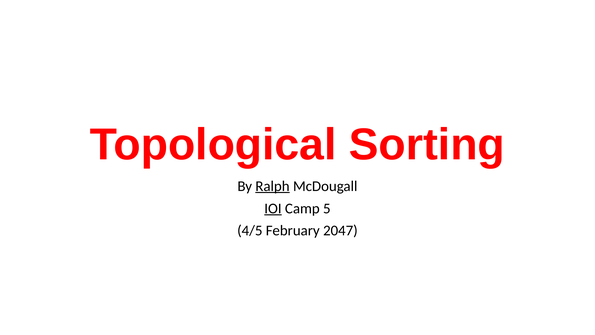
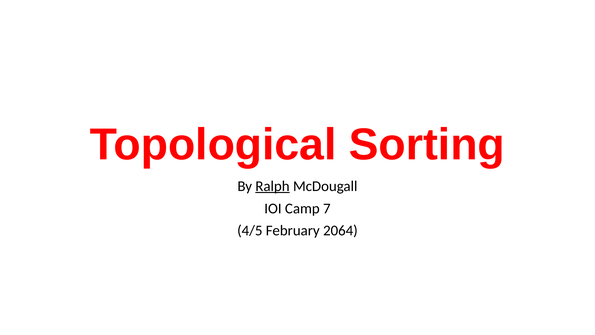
IOI underline: present -> none
5: 5 -> 7
2047: 2047 -> 2064
